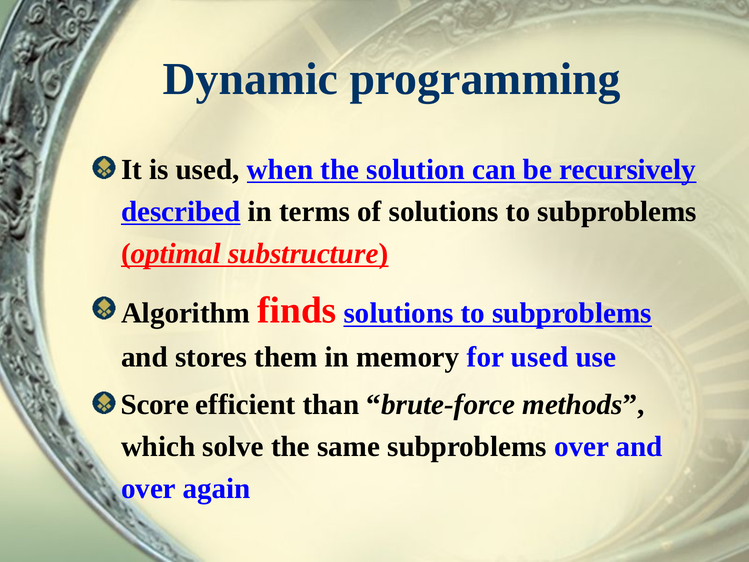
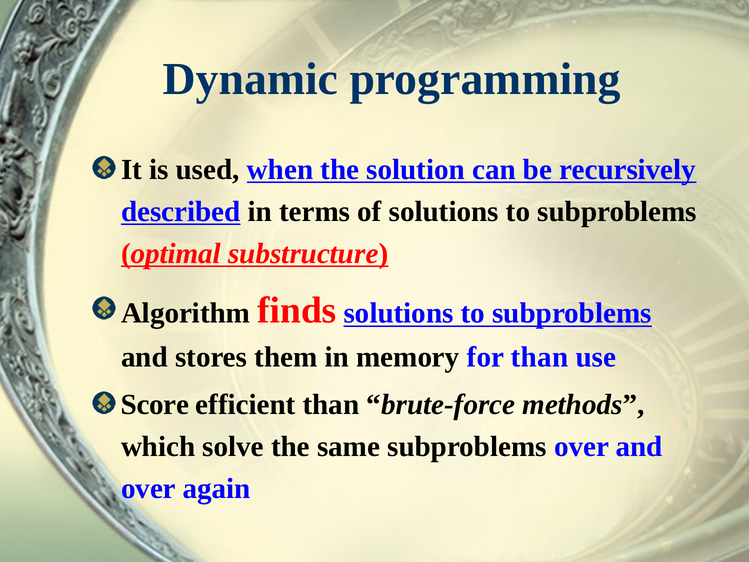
for used: used -> than
